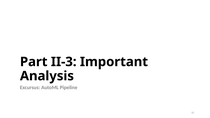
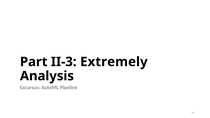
Important: Important -> Extremely
